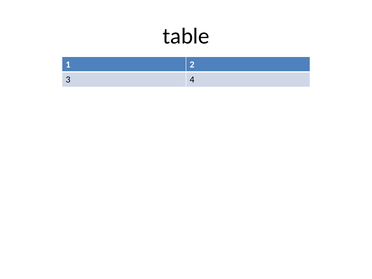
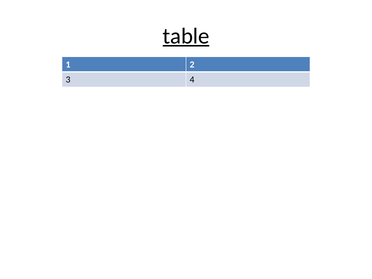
table underline: none -> present
